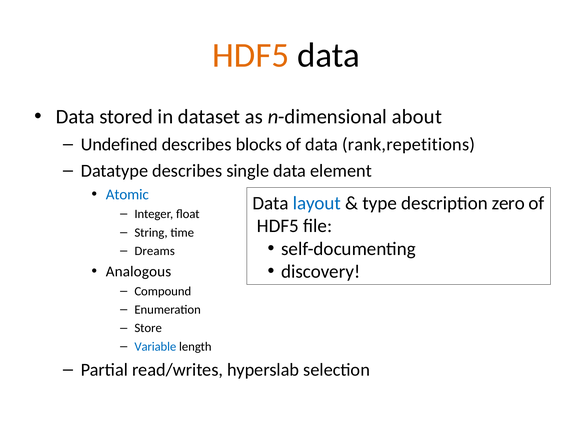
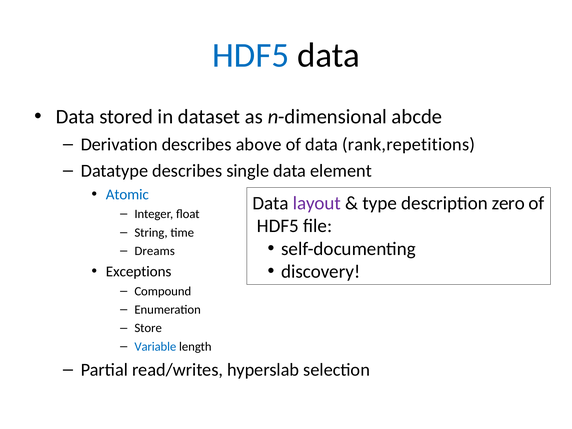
HDF5 at (251, 55) colour: orange -> blue
about: about -> abcde
Undefined: Undefined -> Derivation
blocks: blocks -> above
layout colour: blue -> purple
Analogous: Analogous -> Exceptions
